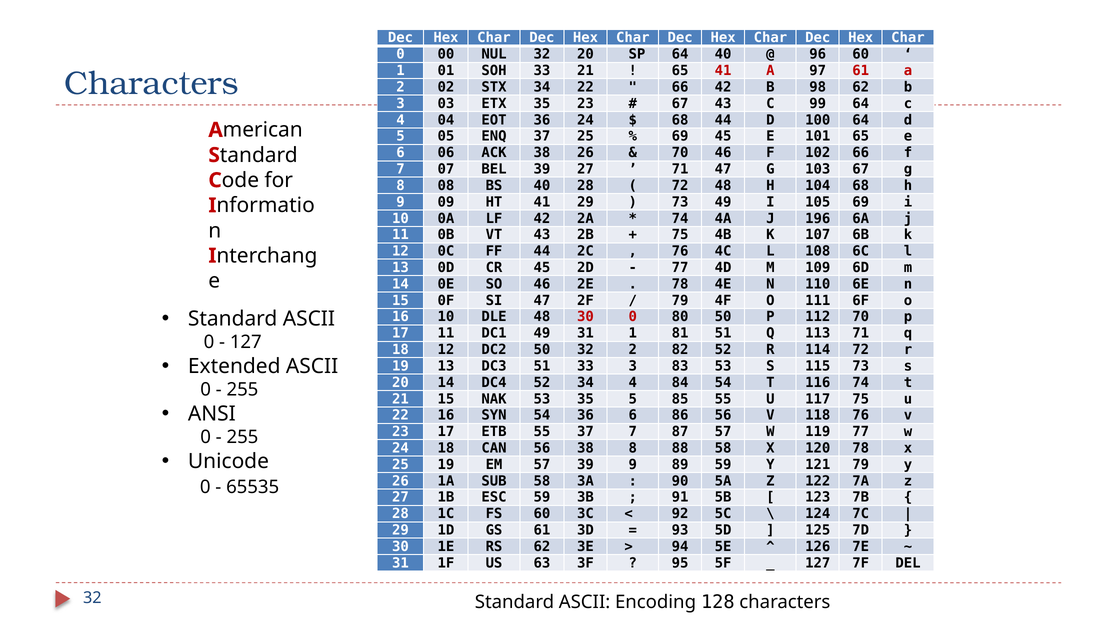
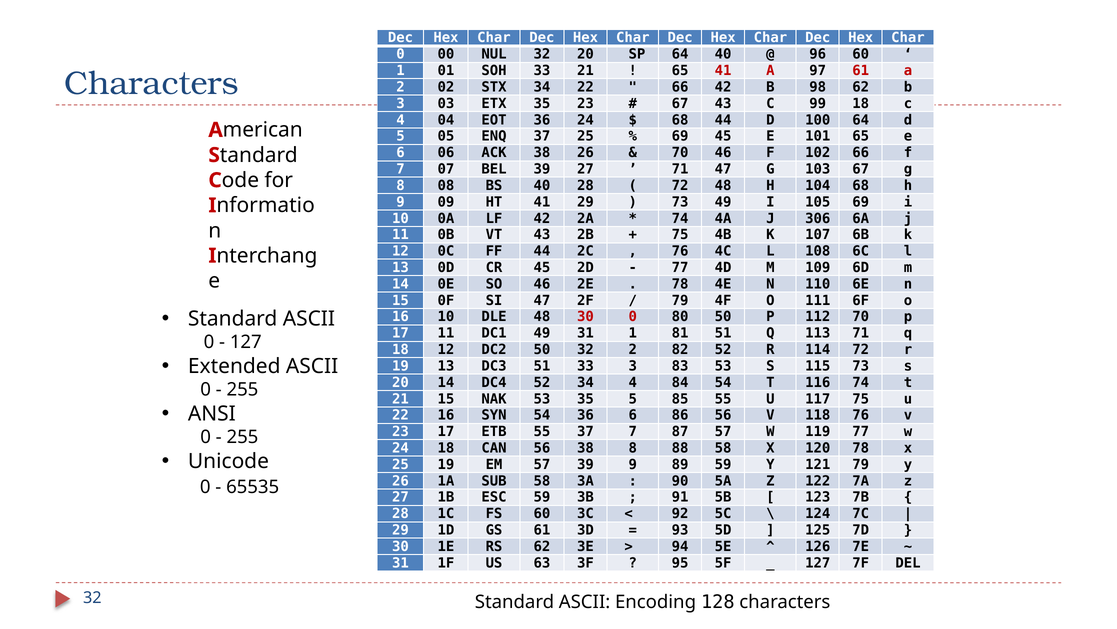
99 64: 64 -> 18
196: 196 -> 306
